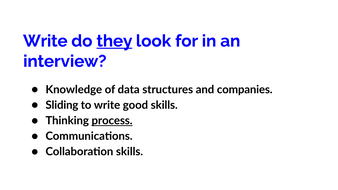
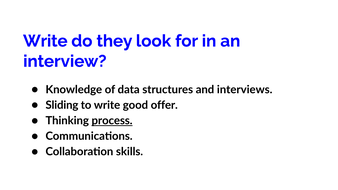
they underline: present -> none
companies: companies -> interviews
good skills: skills -> offer
